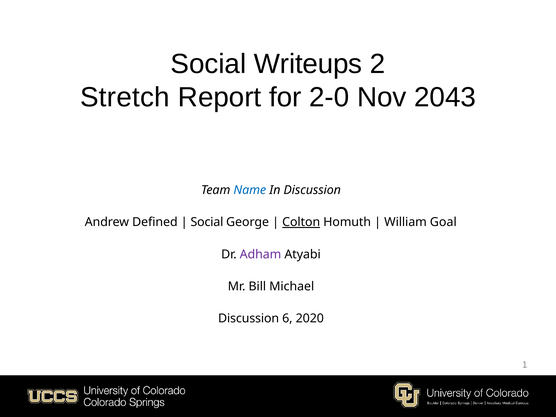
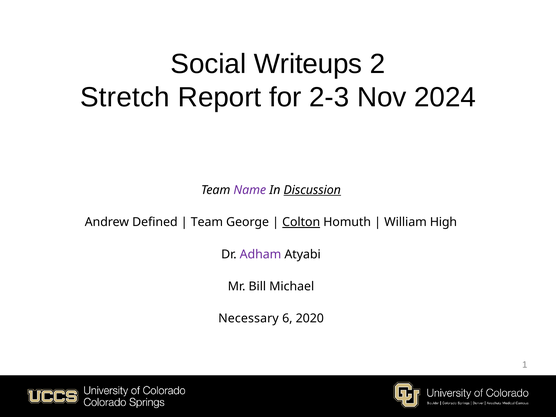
2-0: 2-0 -> 2-3
2043: 2043 -> 2024
Name colour: blue -> purple
Discussion at (312, 190) underline: none -> present
Social at (207, 222): Social -> Team
Goal: Goal -> High
Discussion at (249, 318): Discussion -> Necessary
